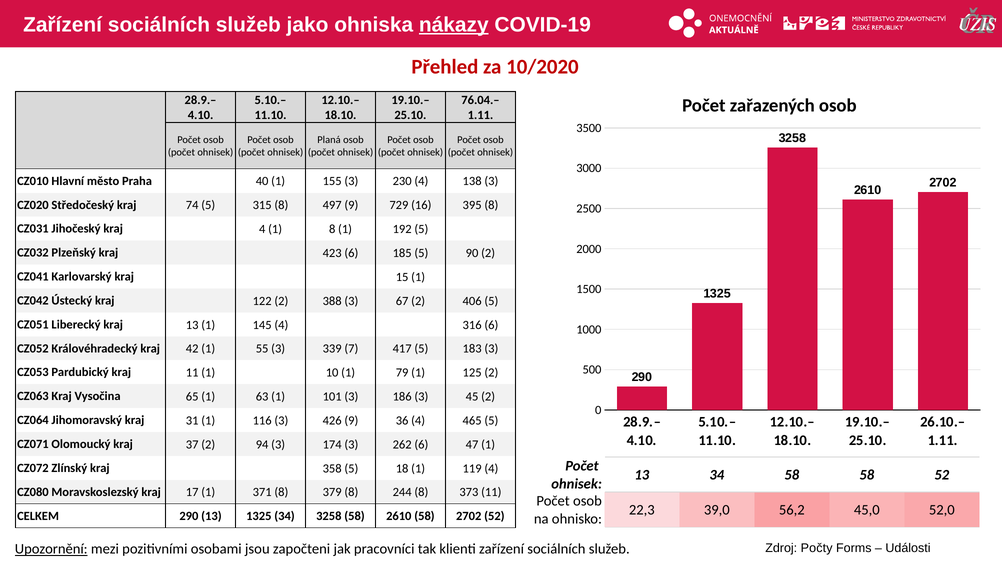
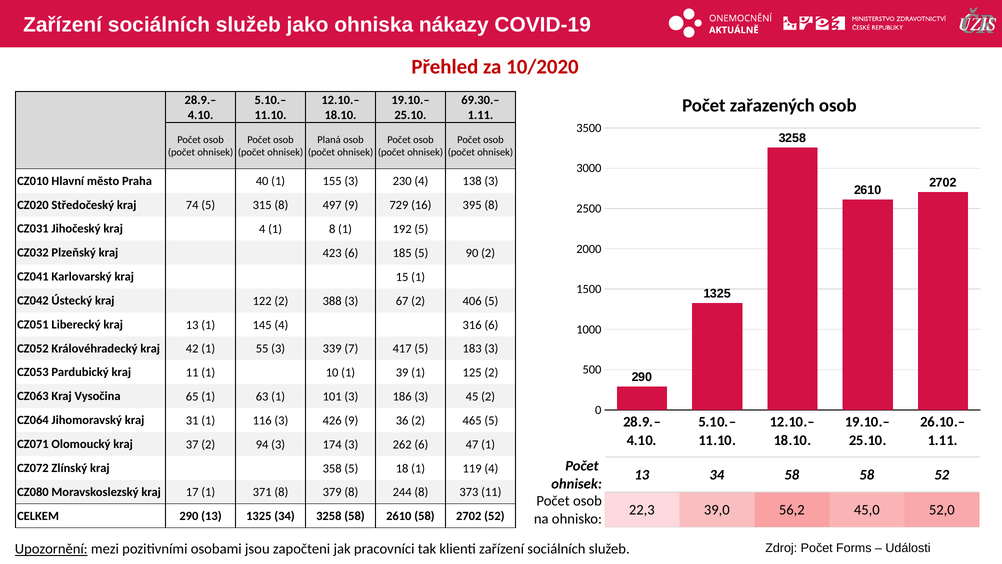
nákazy underline: present -> none
76.04.–: 76.04.– -> 69.30.–
79: 79 -> 39
36 4: 4 -> 2
Zdroj Počty: Počty -> Počet
